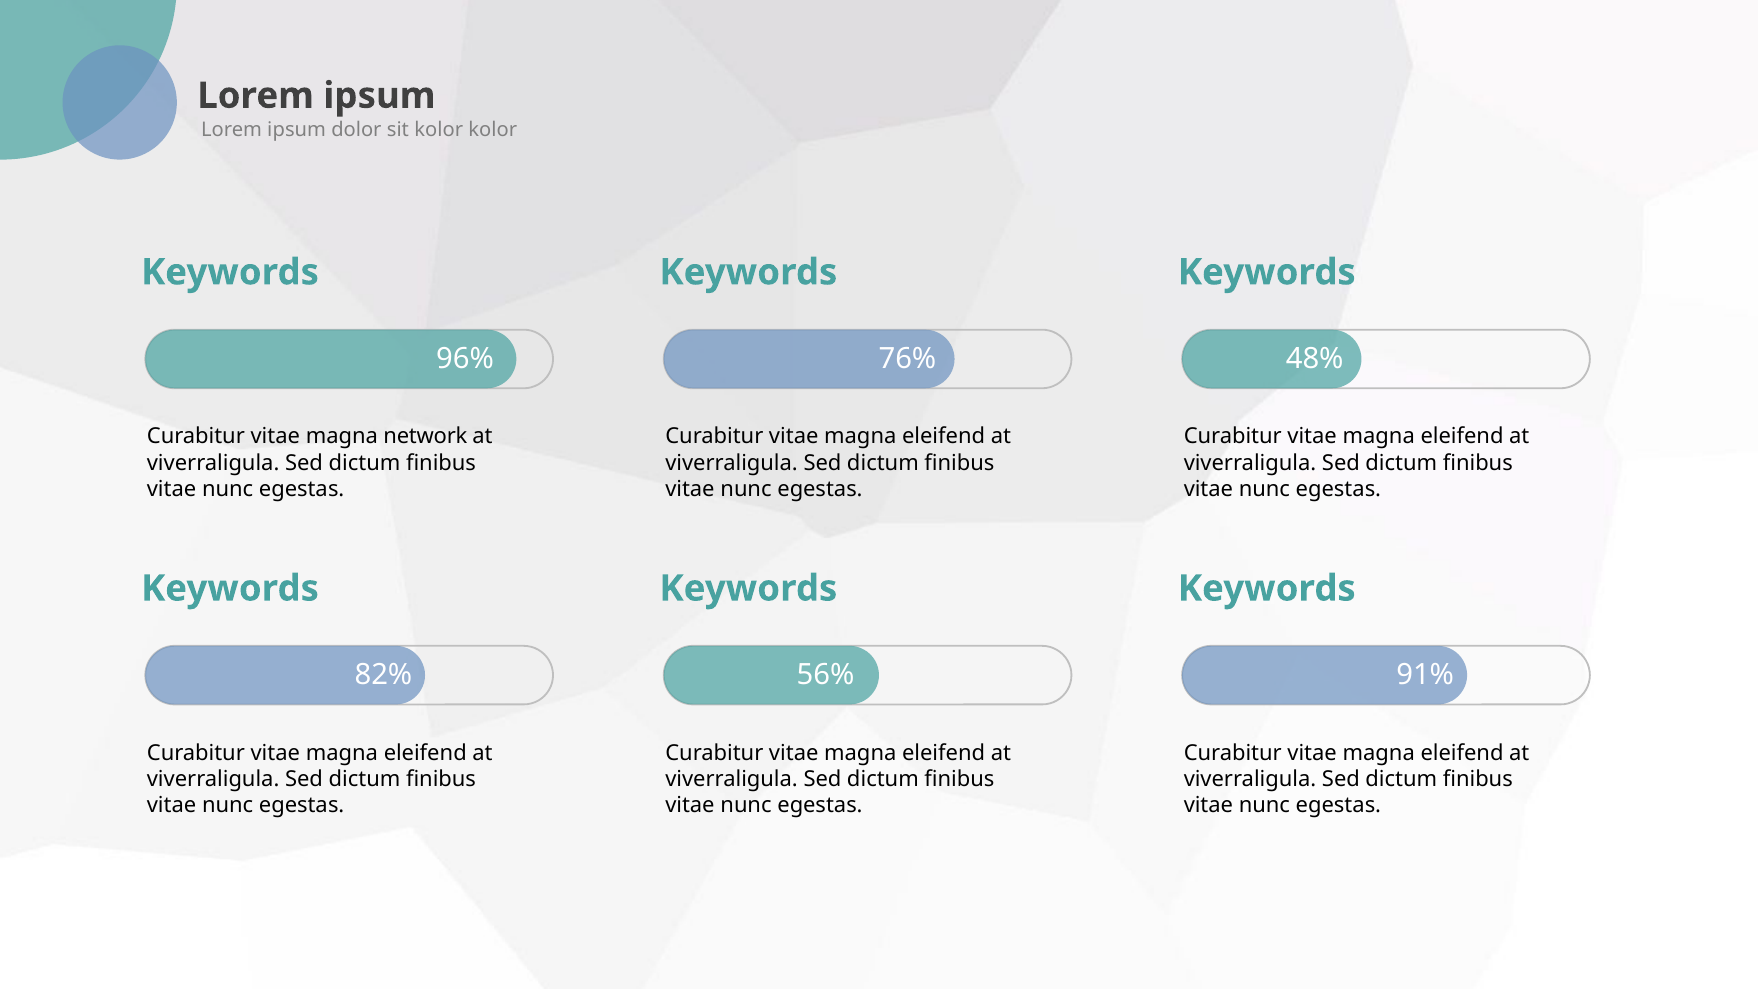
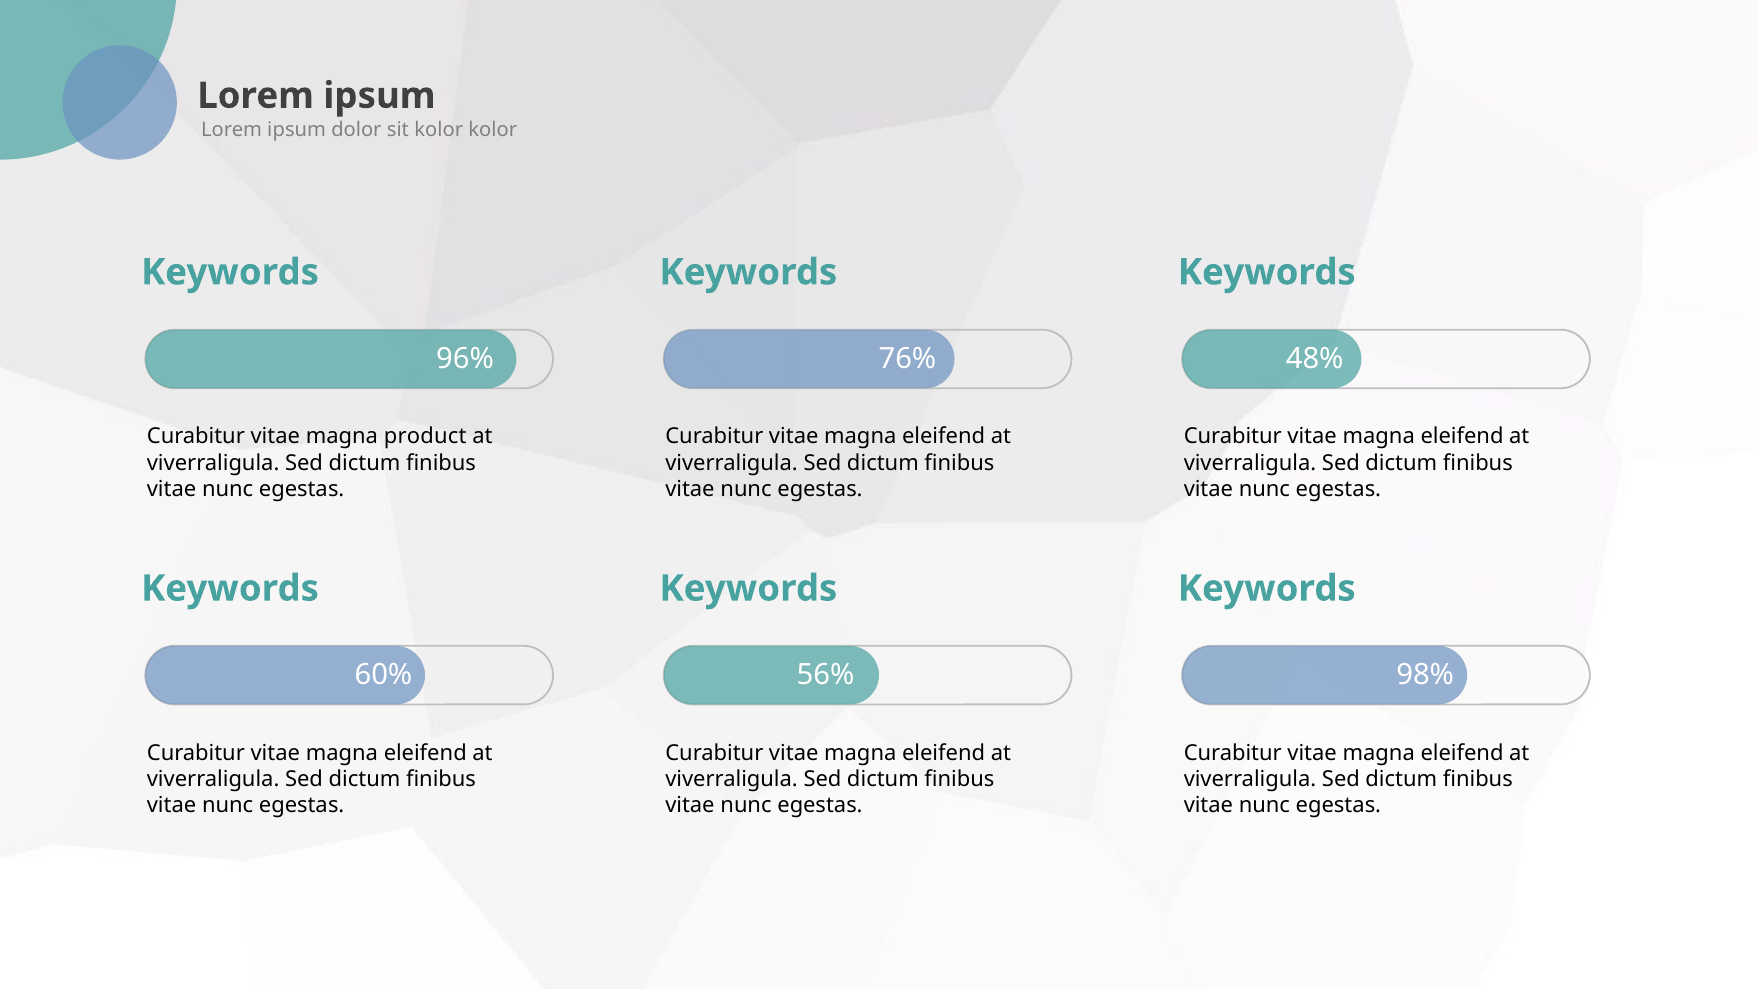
network: network -> product
82%: 82% -> 60%
91%: 91% -> 98%
